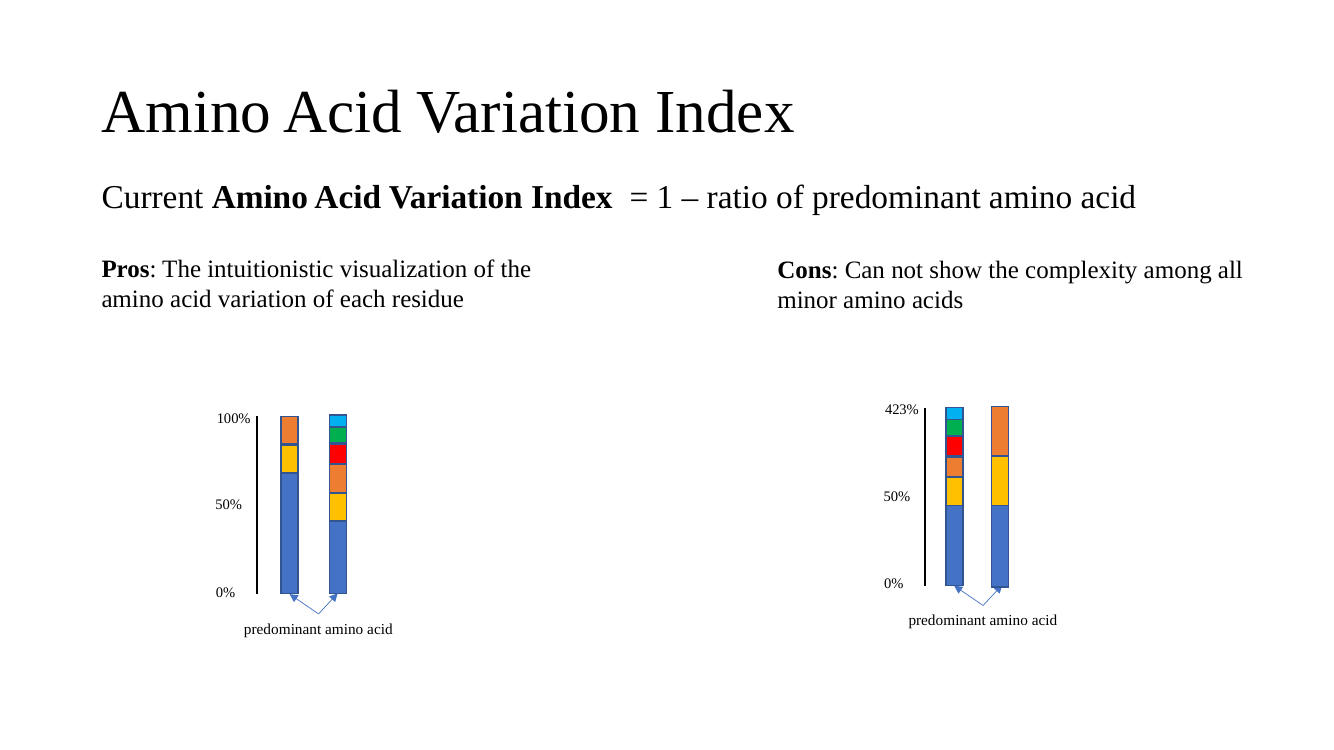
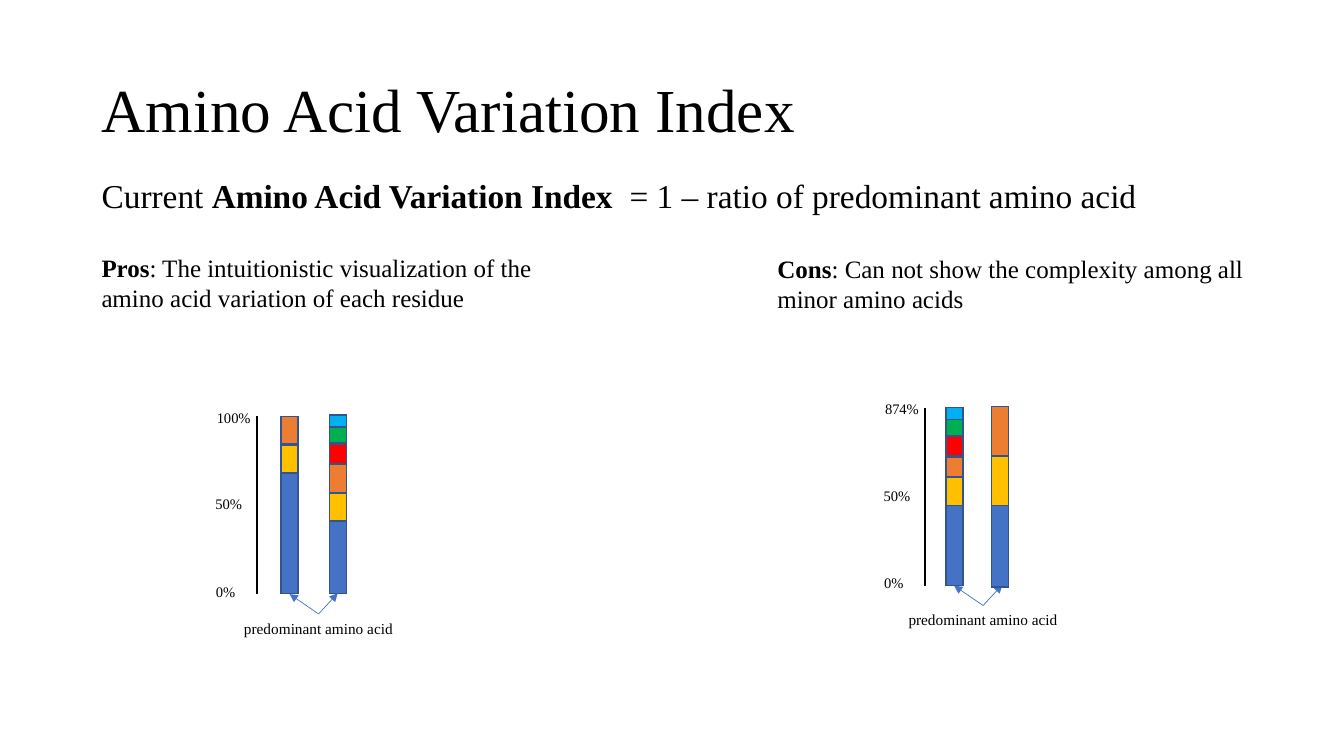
423%: 423% -> 874%
